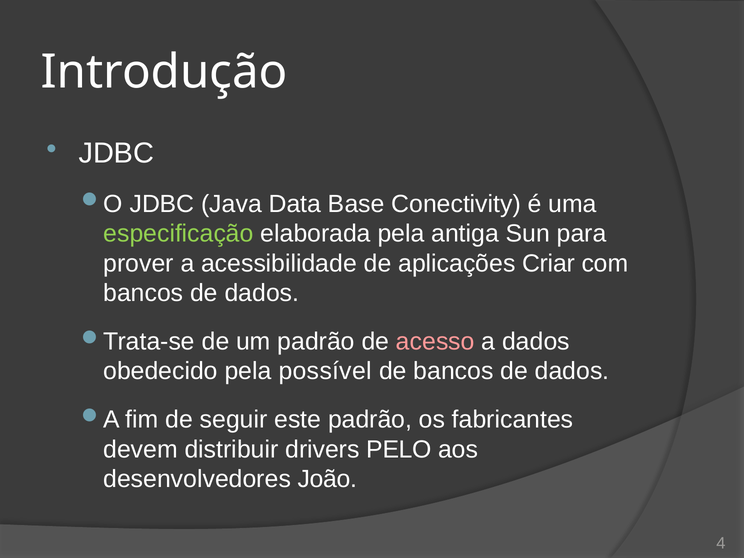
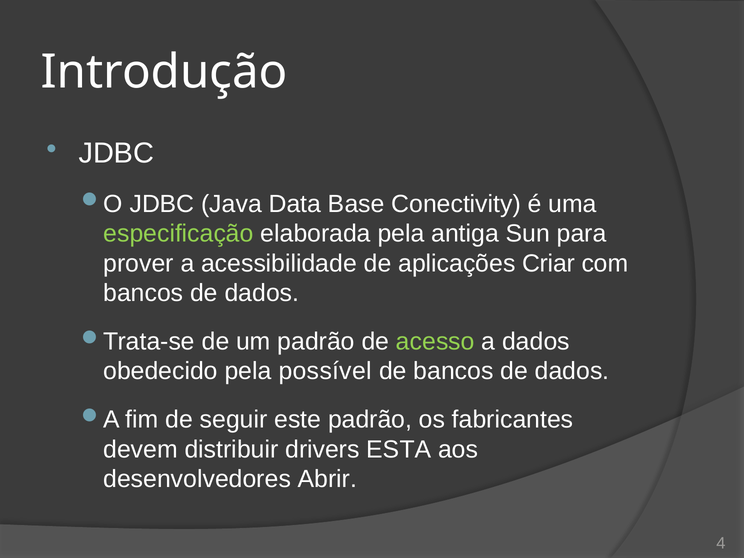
acesso colour: pink -> light green
PELO: PELO -> ESTA
João: João -> Abrir
